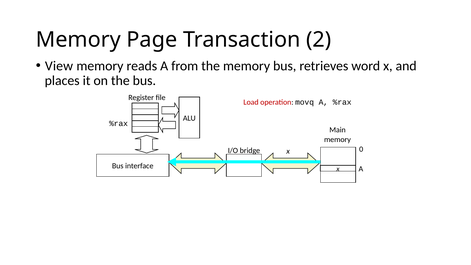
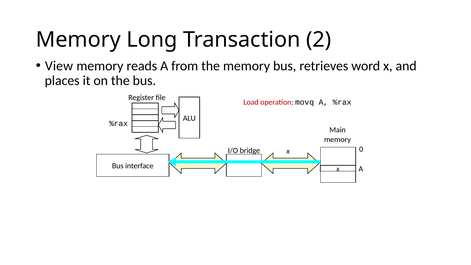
Page: Page -> Long
